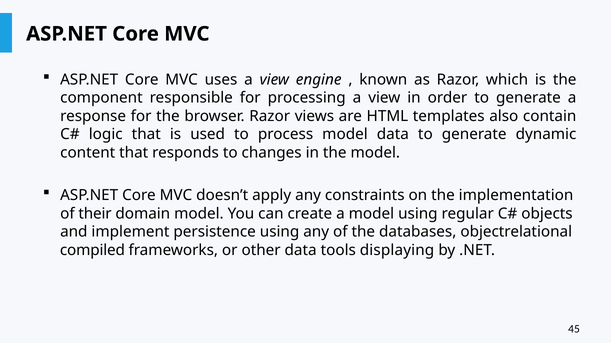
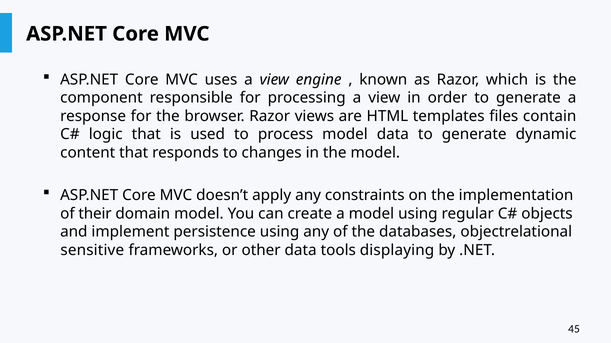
also: also -> files
compiled: compiled -> sensitive
